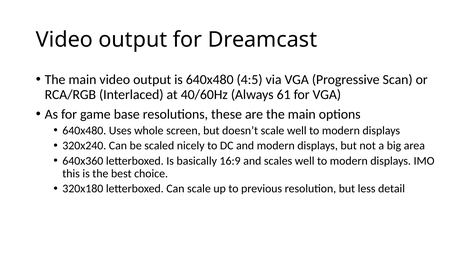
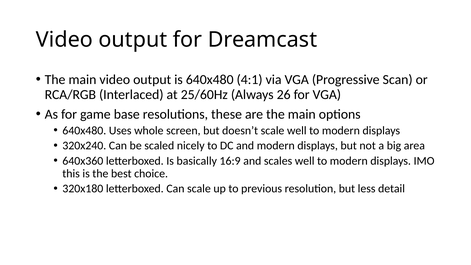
4:5: 4:5 -> 4:1
40/60Hz: 40/60Hz -> 25/60Hz
61: 61 -> 26
